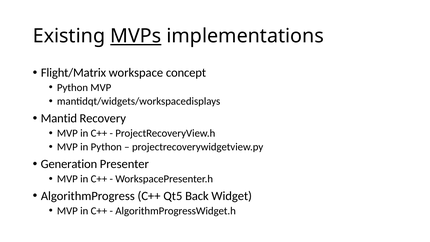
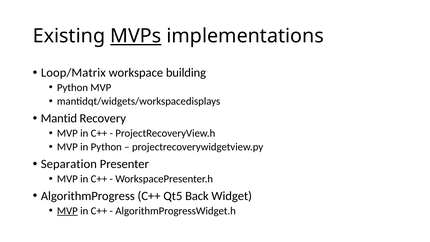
Flight/Matrix: Flight/Matrix -> Loop/Matrix
concept: concept -> building
Generation: Generation -> Separation
MVP at (67, 211) underline: none -> present
